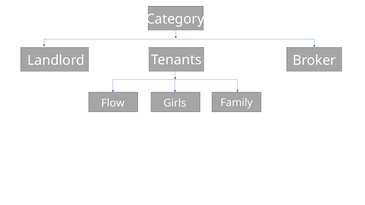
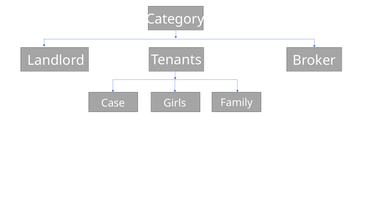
Flow: Flow -> Case
